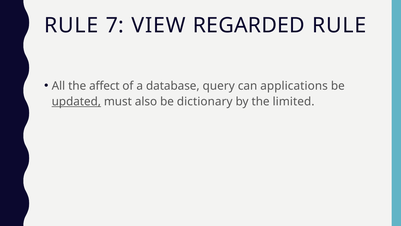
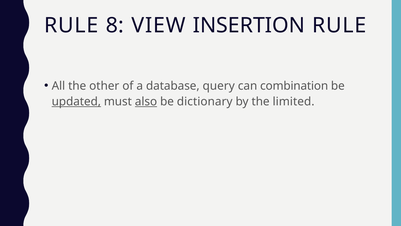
7: 7 -> 8
REGARDED: REGARDED -> INSERTION
affect: affect -> other
applications: applications -> combination
also underline: none -> present
